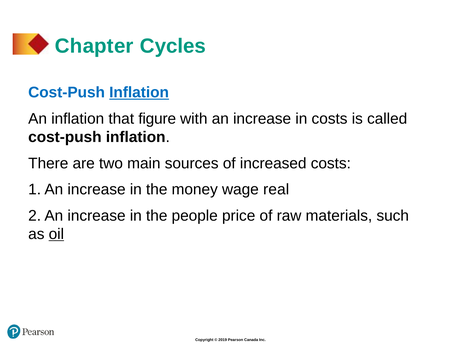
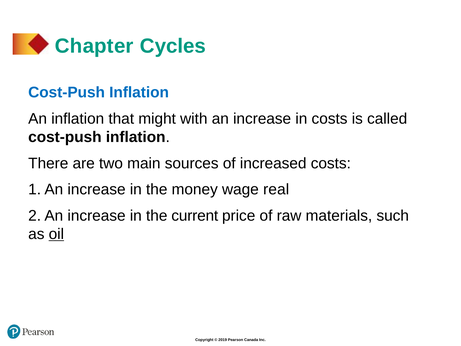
Inflation at (139, 92) underline: present -> none
figure: figure -> might
people: people -> current
